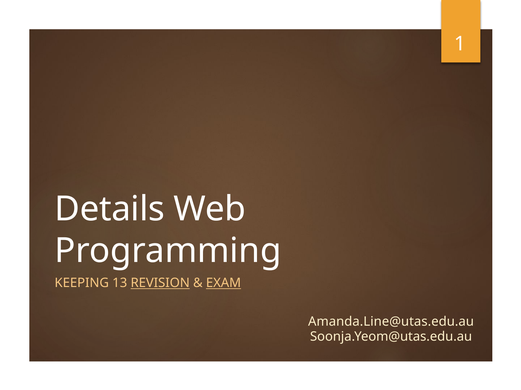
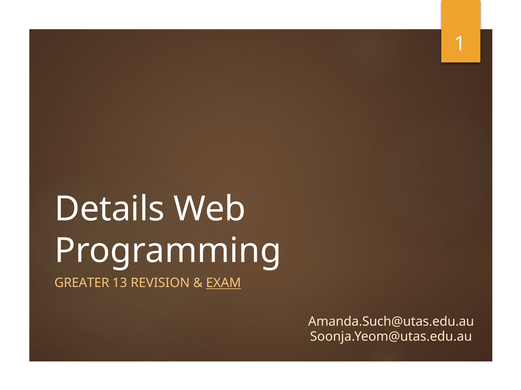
KEEPING: KEEPING -> GREATER
REVISION underline: present -> none
Amanda.Line@utas.edu.au: Amanda.Line@utas.edu.au -> Amanda.Such@utas.edu.au
